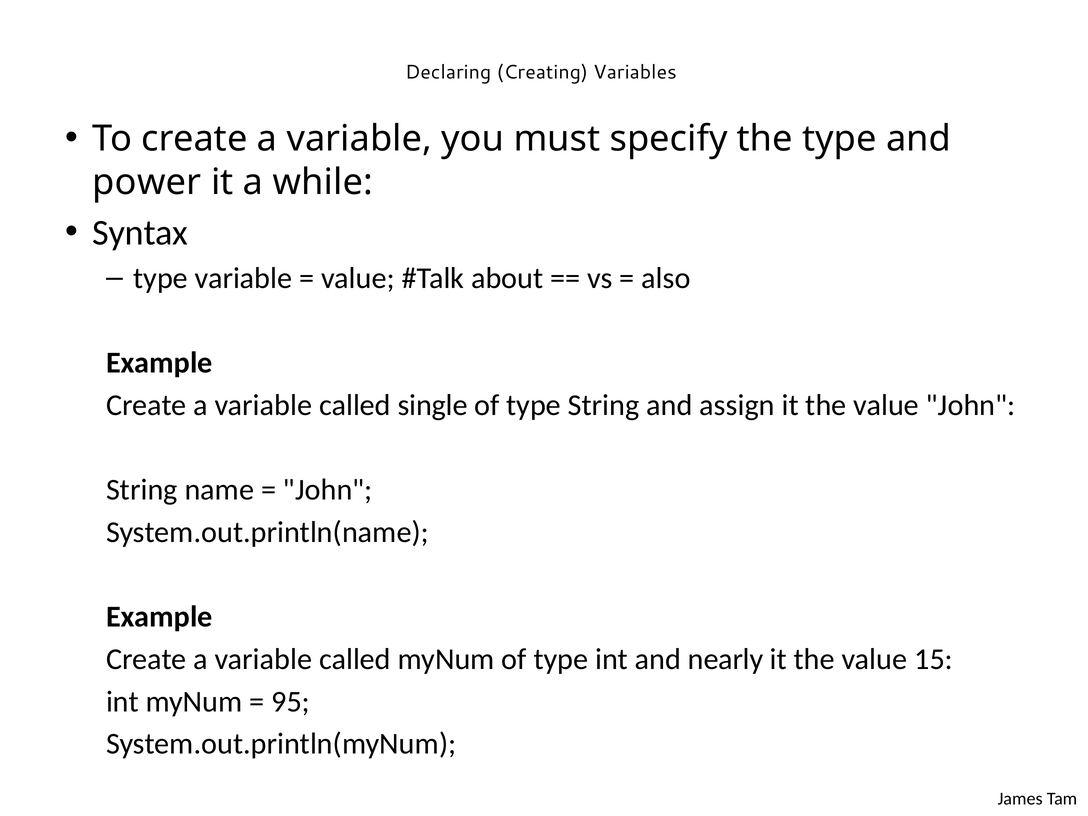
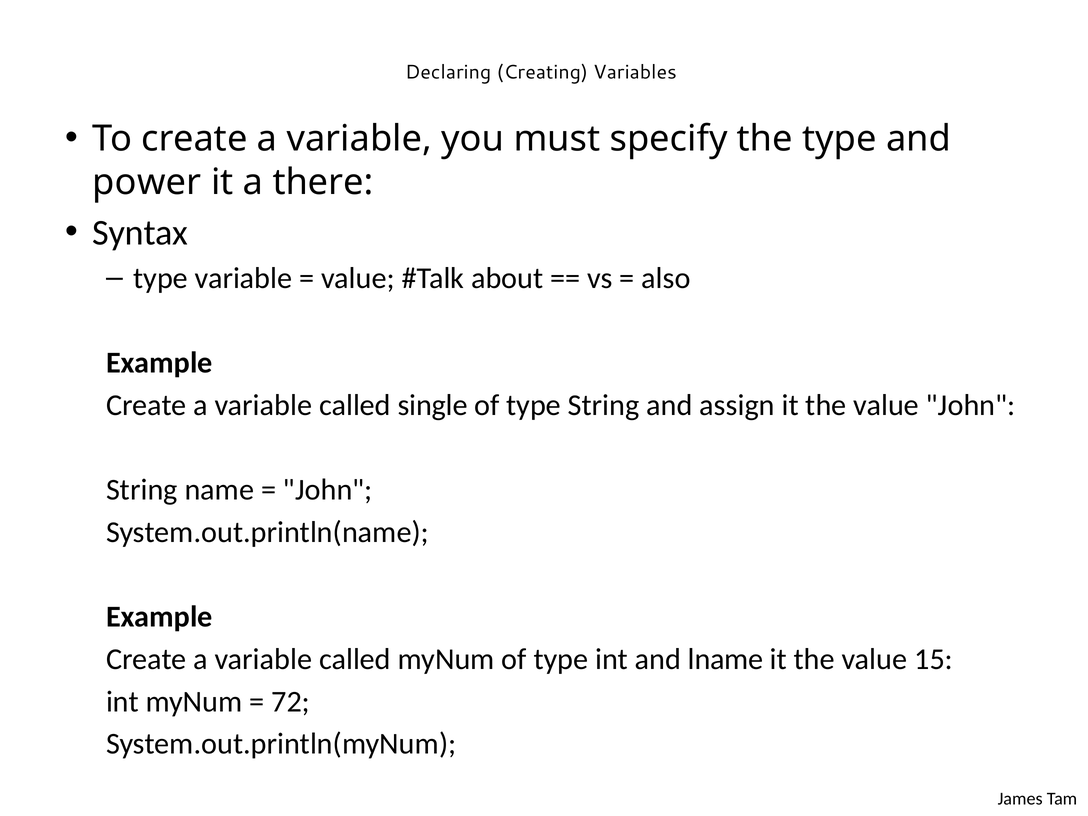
while: while -> there
nearly: nearly -> lname
95: 95 -> 72
